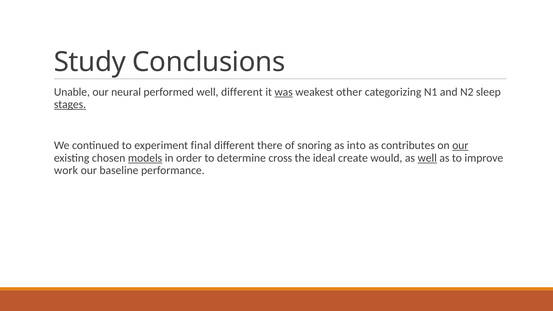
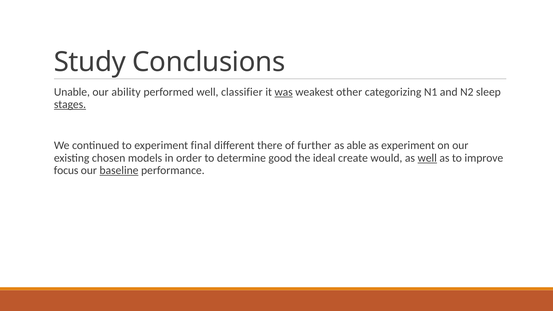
neural: neural -> ability
well different: different -> classifier
snoring: snoring -> further
into: into -> able
as contributes: contributes -> experiment
our at (460, 145) underline: present -> none
models underline: present -> none
cross: cross -> good
work: work -> focus
baseline underline: none -> present
